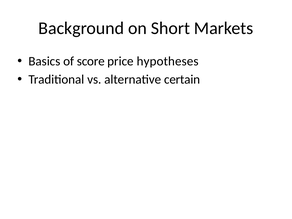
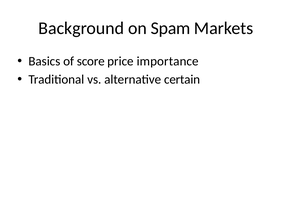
Short: Short -> Spam
hypotheses: hypotheses -> importance
